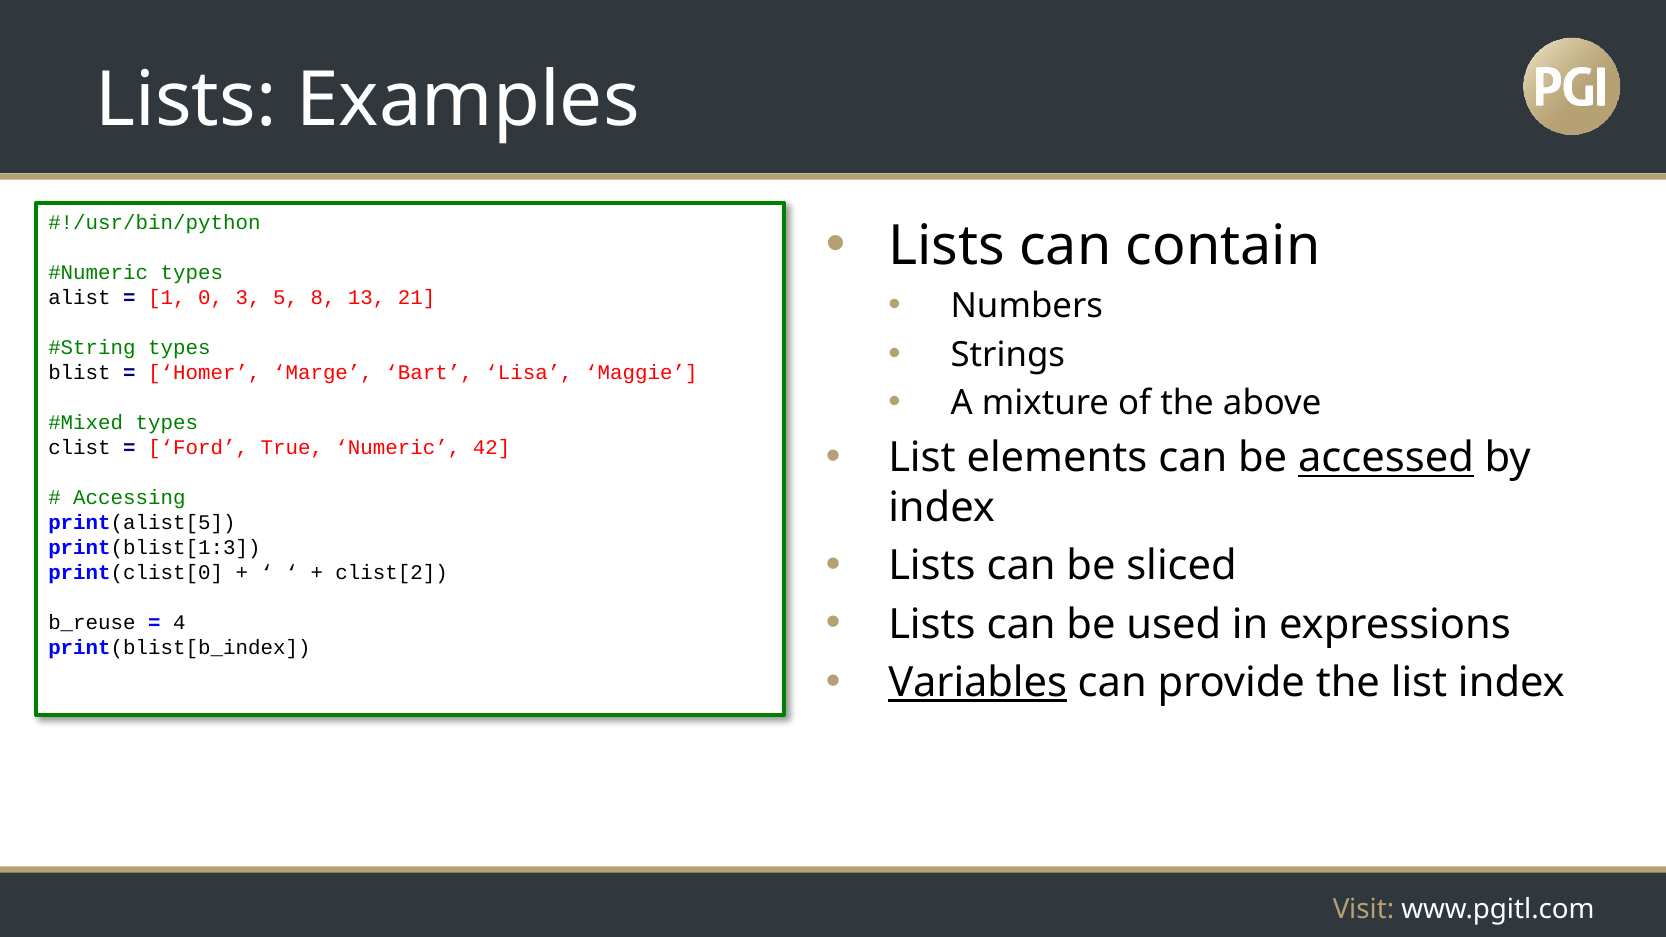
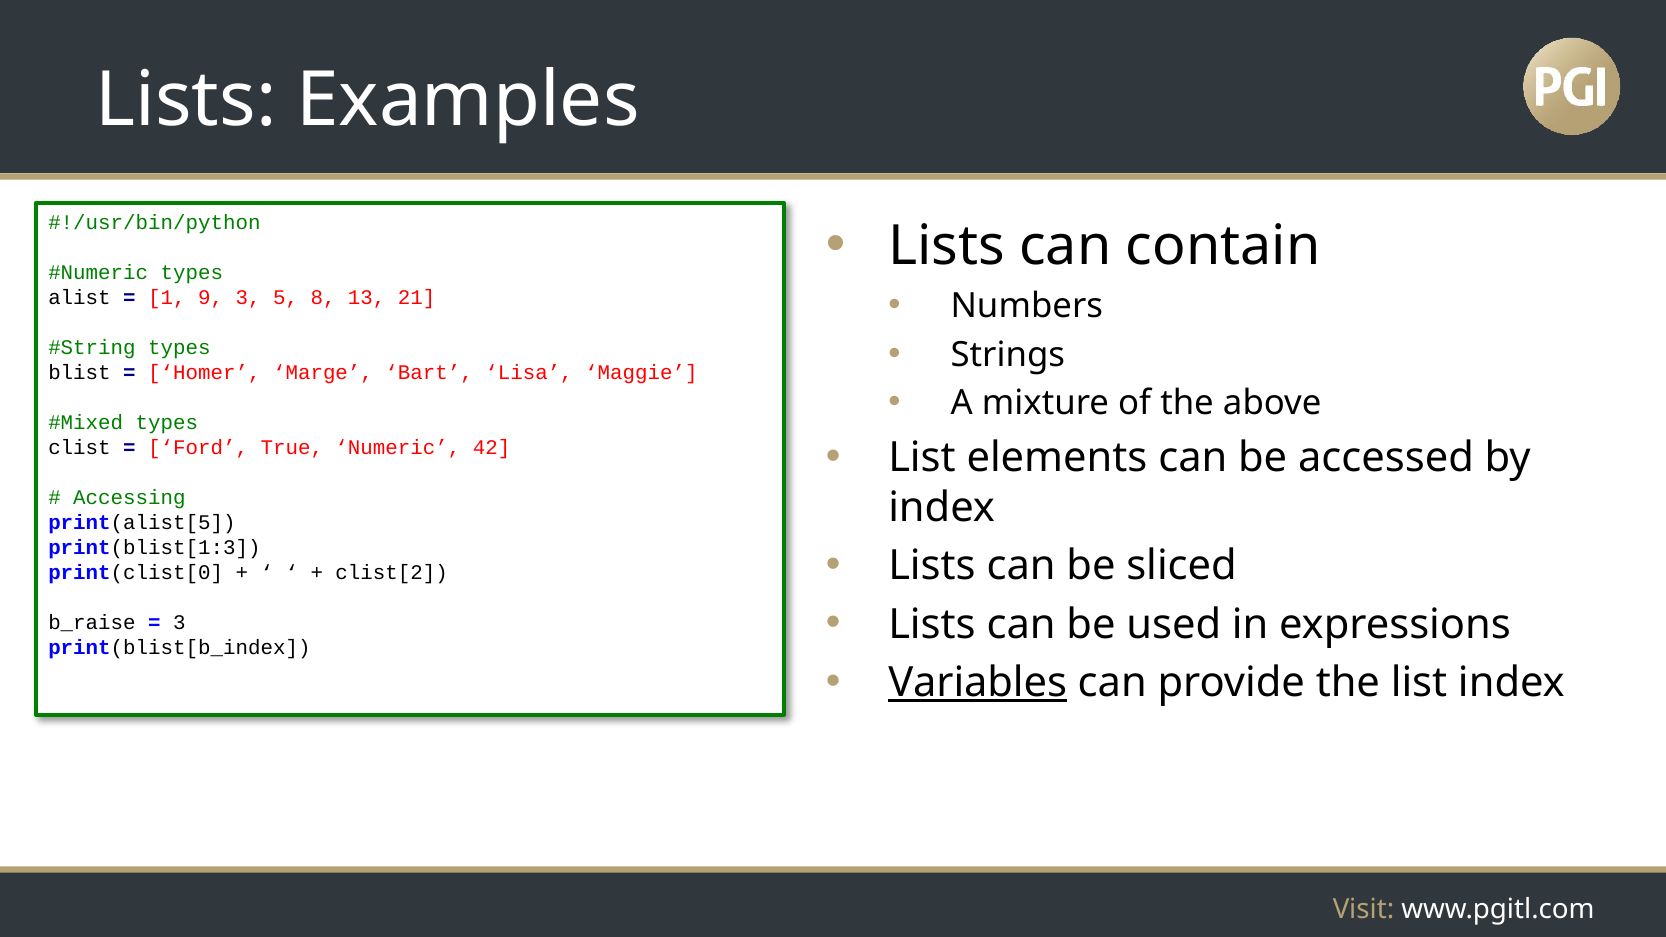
0: 0 -> 9
accessed underline: present -> none
b_reuse: b_reuse -> b_raise
4 at (179, 623): 4 -> 3
